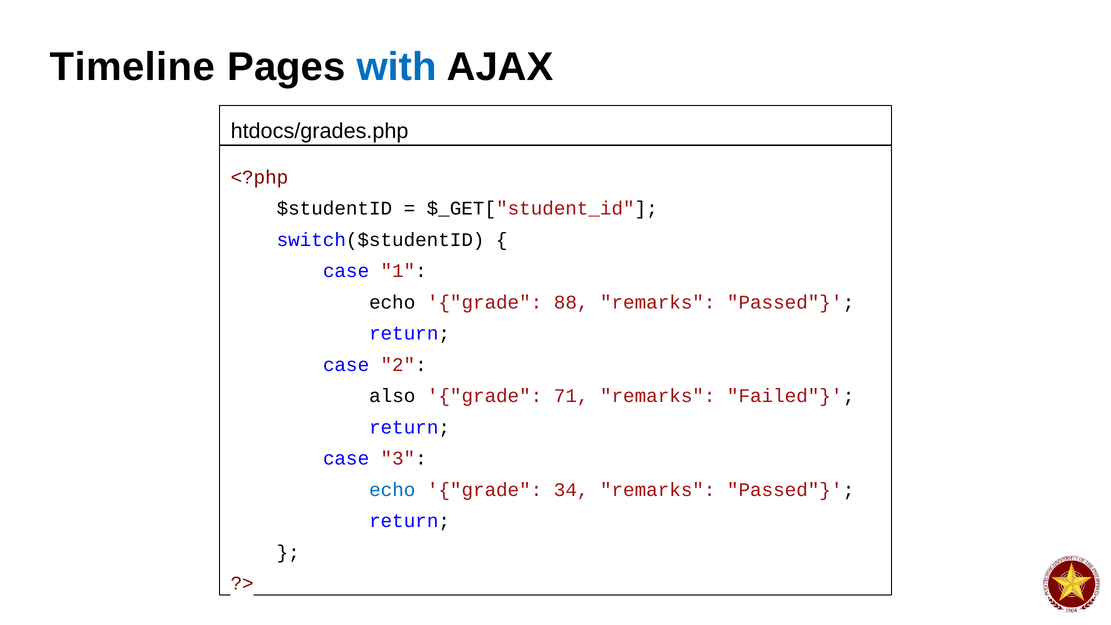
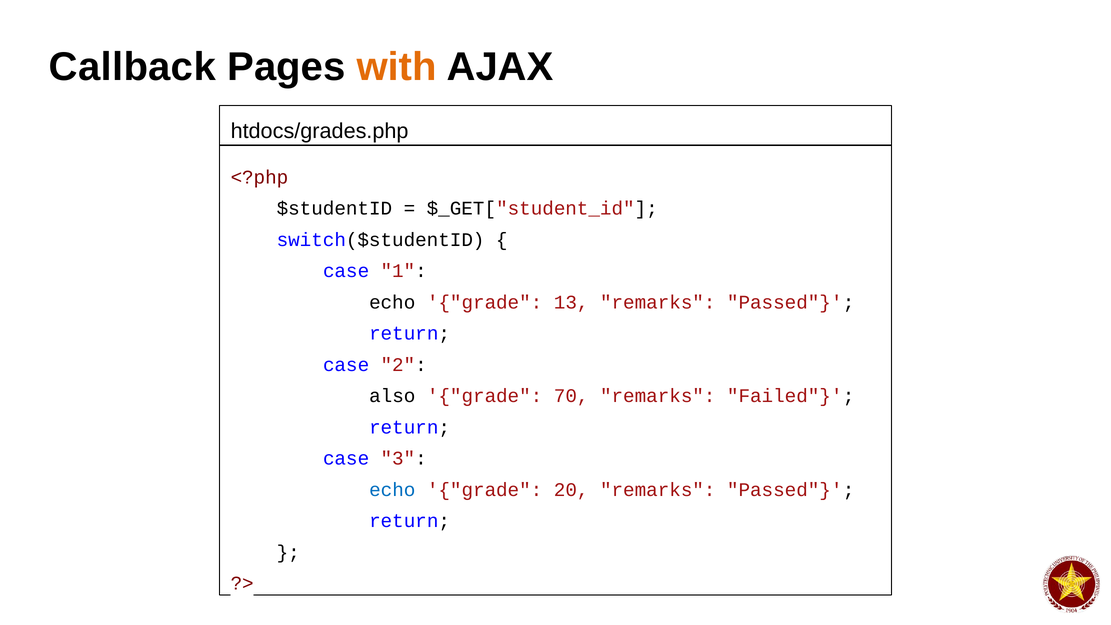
Timeline: Timeline -> Callback
with colour: blue -> orange
88: 88 -> 13
71: 71 -> 70
34: 34 -> 20
